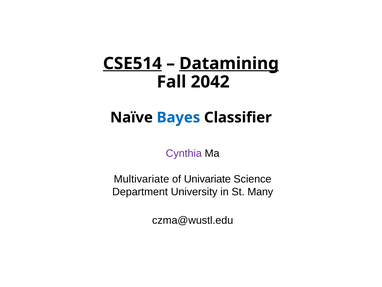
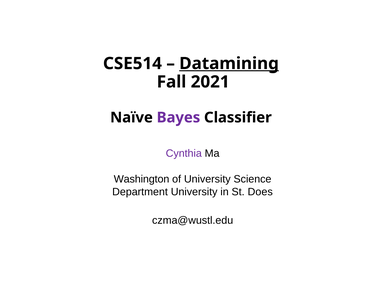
CSE514 underline: present -> none
2042: 2042 -> 2021
Bayes colour: blue -> purple
Multivariate: Multivariate -> Washington
of Univariate: Univariate -> University
Many: Many -> Does
